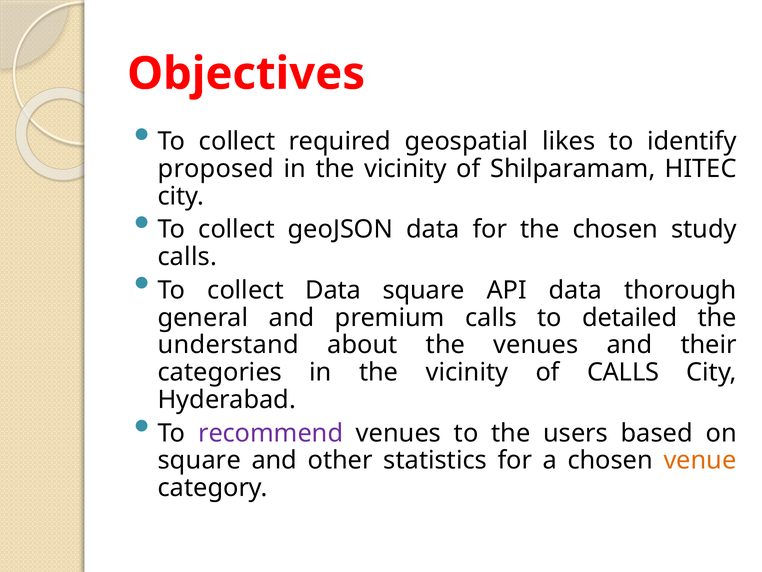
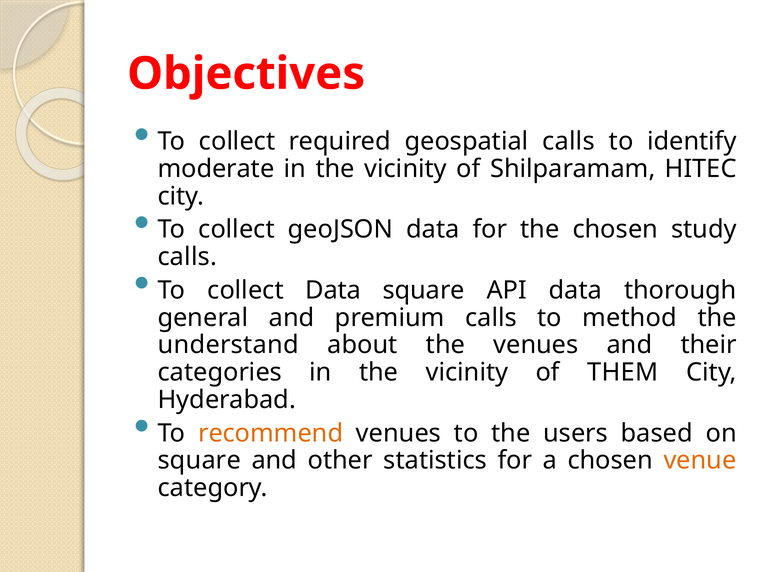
geospatial likes: likes -> calls
proposed: proposed -> moderate
detailed: detailed -> method
of CALLS: CALLS -> THEM
recommend colour: purple -> orange
